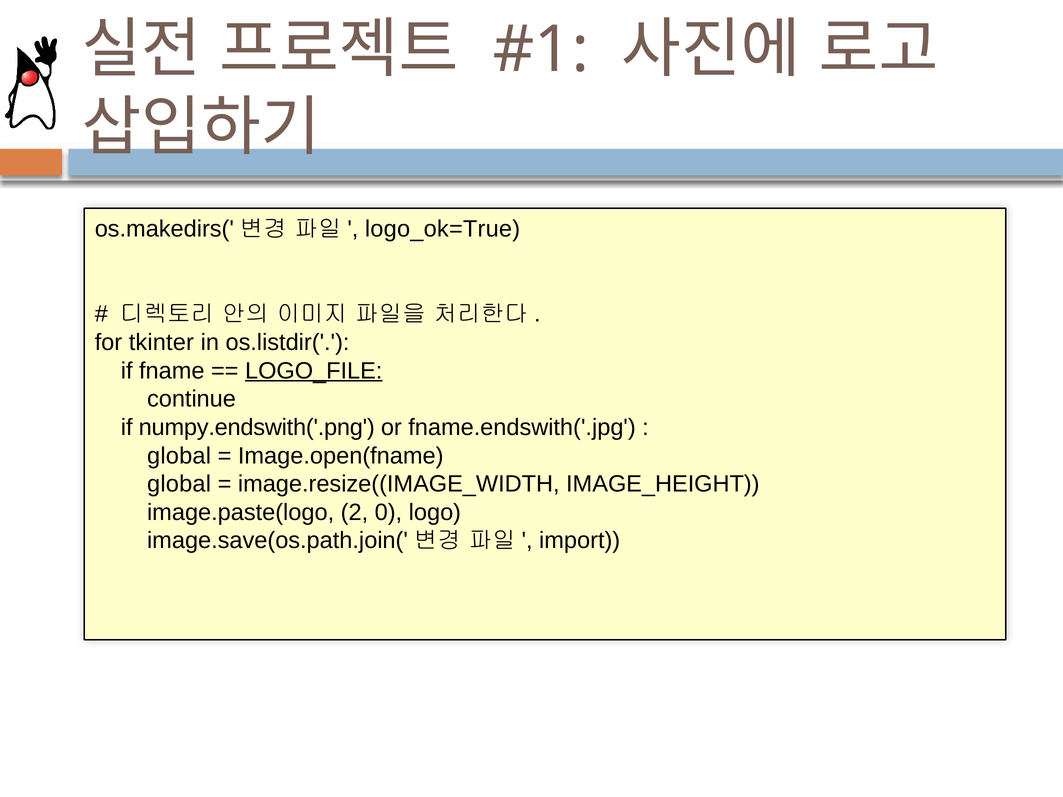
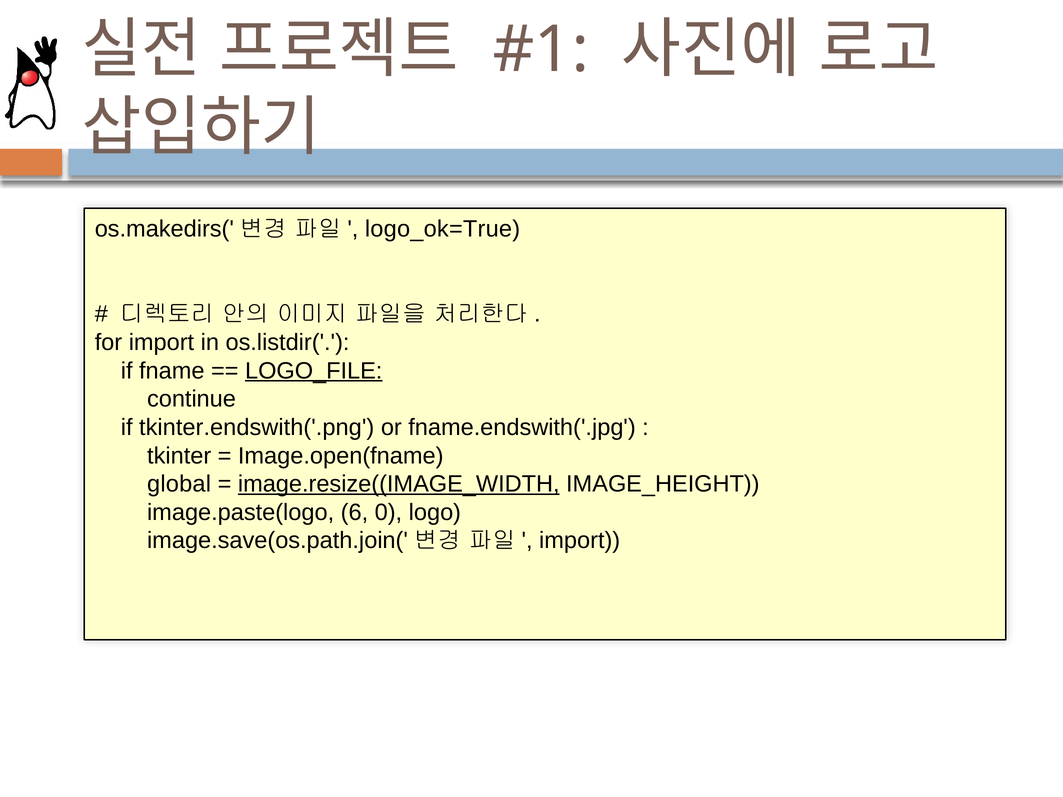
for tkinter: tkinter -> import
numpy.endswith('.png: numpy.endswith('.png -> tkinter.endswith('.png
global at (179, 456): global -> tkinter
image.resize((IMAGE_WIDTH underline: none -> present
2: 2 -> 6
